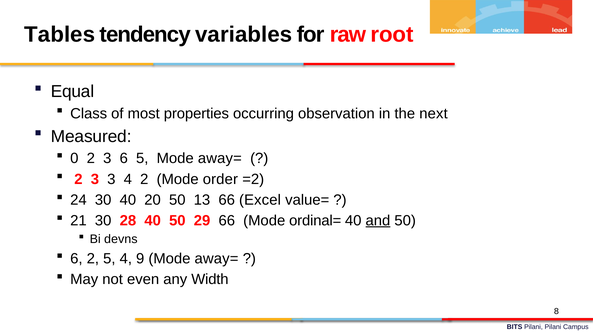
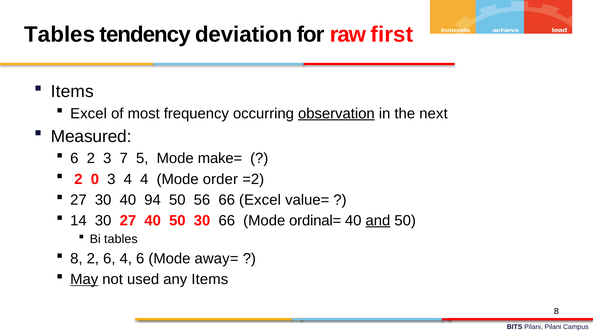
variables: variables -> deviation
root: root -> first
Equal at (72, 92): Equal -> Items
Class at (89, 114): Class -> Excel
properties: properties -> frequency
observation underline: none -> present
0 at (74, 159): 0 -> 6
3 6: 6 -> 7
5 Mode away=: away= -> make=
3 at (95, 179): 3 -> 0
4 2: 2 -> 4
24 at (78, 200): 24 -> 27
20: 20 -> 94
13: 13 -> 56
21: 21 -> 14
30 28: 28 -> 27
50 29: 29 -> 30
Bi devns: devns -> tables
6 at (76, 259): 6 -> 8
2 5: 5 -> 6
4 9: 9 -> 6
May underline: none -> present
even: even -> used
any Width: Width -> Items
